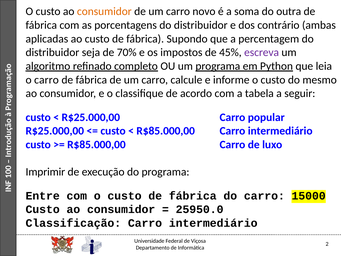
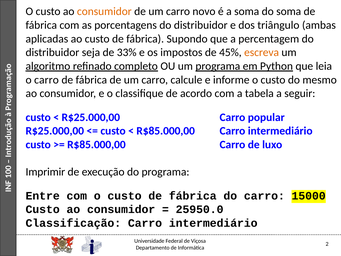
do outra: outra -> soma
contrário: contrário -> triângulo
70%: 70% -> 33%
escreva colour: purple -> orange
